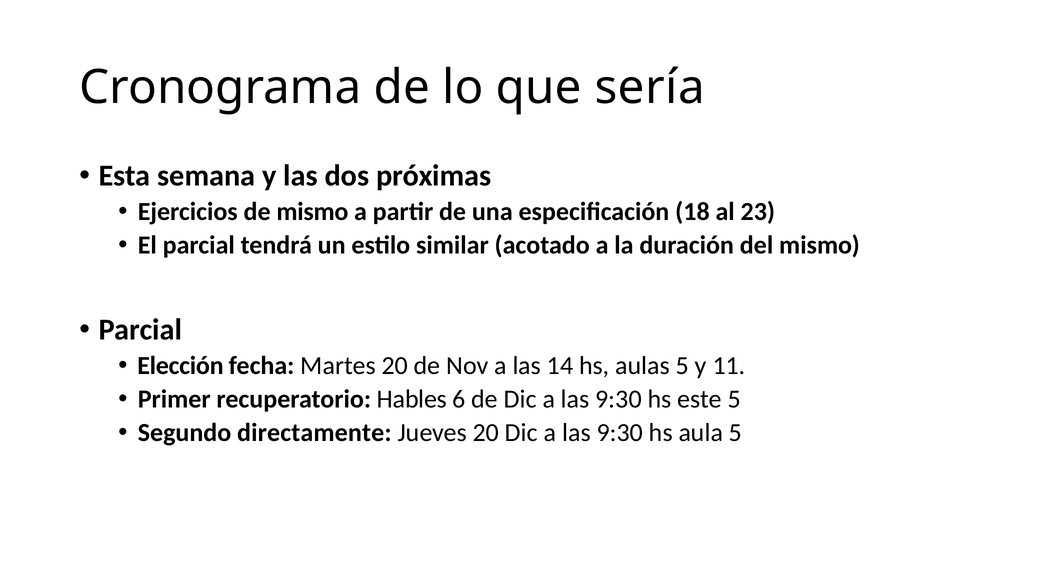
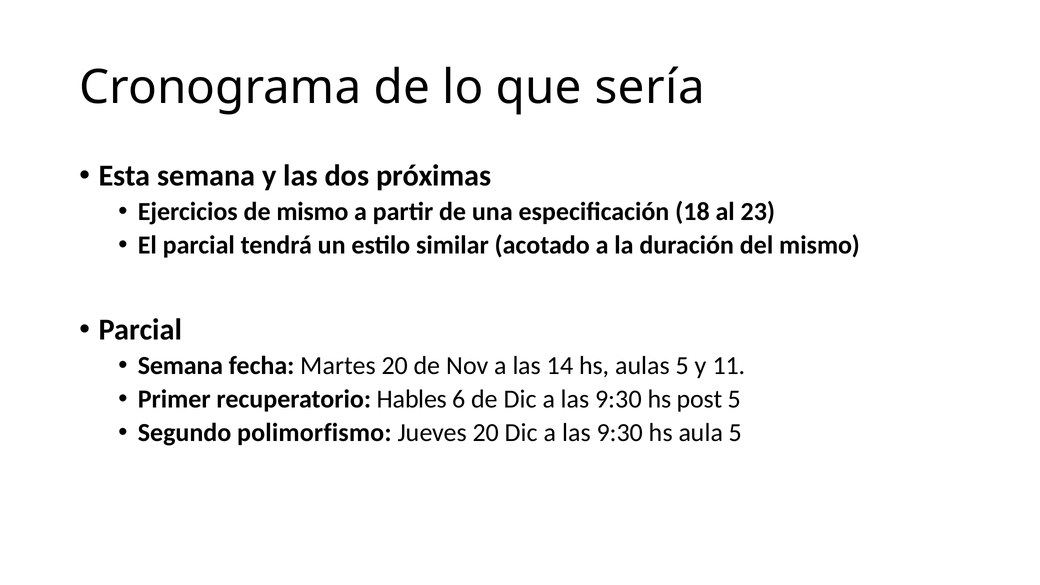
Elección at (180, 366): Elección -> Semana
este: este -> post
directamente: directamente -> polimorfismo
